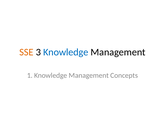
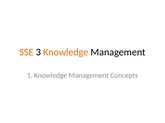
Knowledge at (66, 52) colour: blue -> orange
